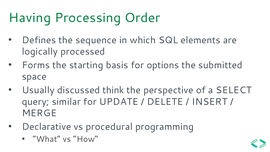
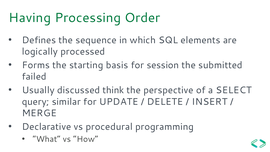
options: options -> session
space: space -> failed
